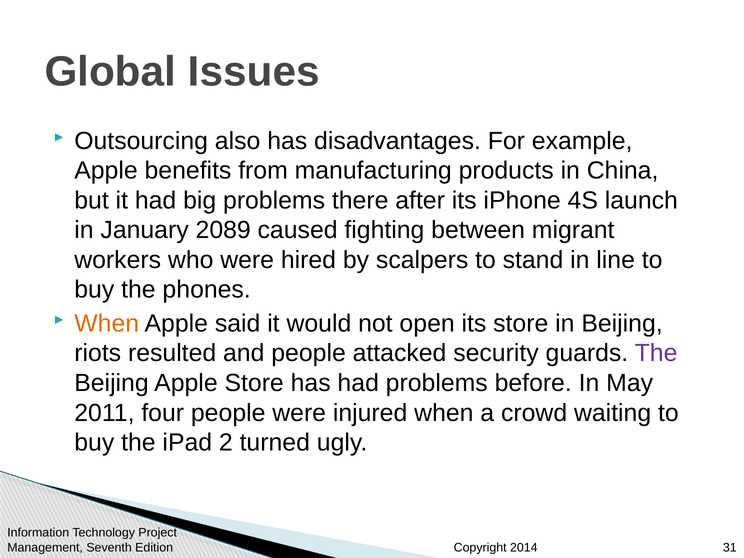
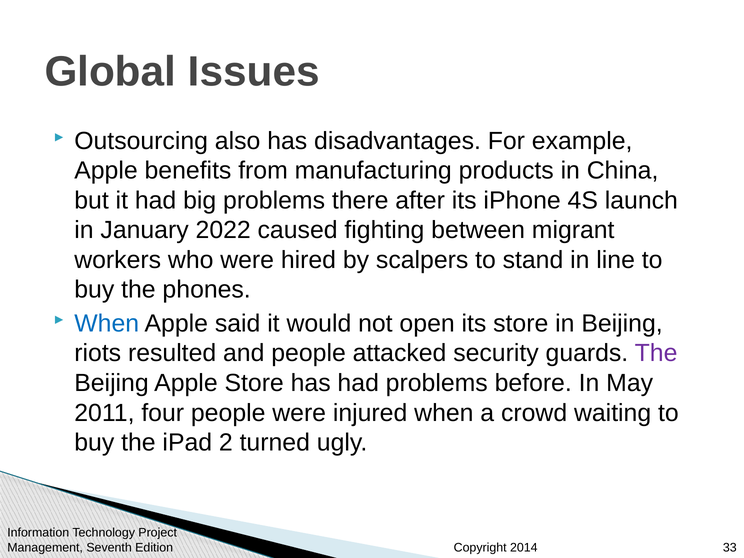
2089: 2089 -> 2022
When at (107, 324) colour: orange -> blue
31: 31 -> 33
